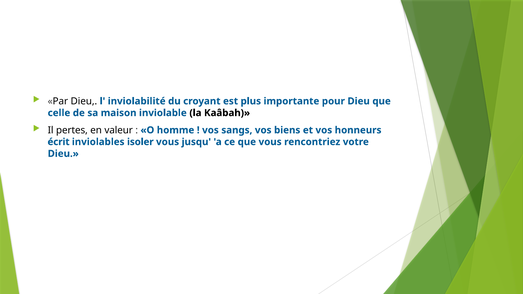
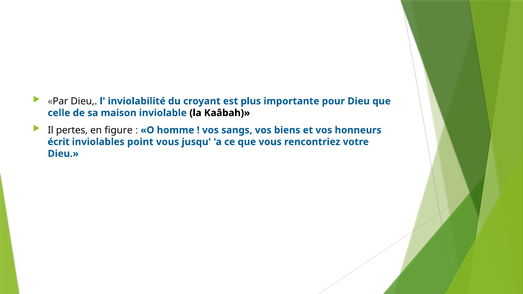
valeur: valeur -> figure
isoler: isoler -> point
